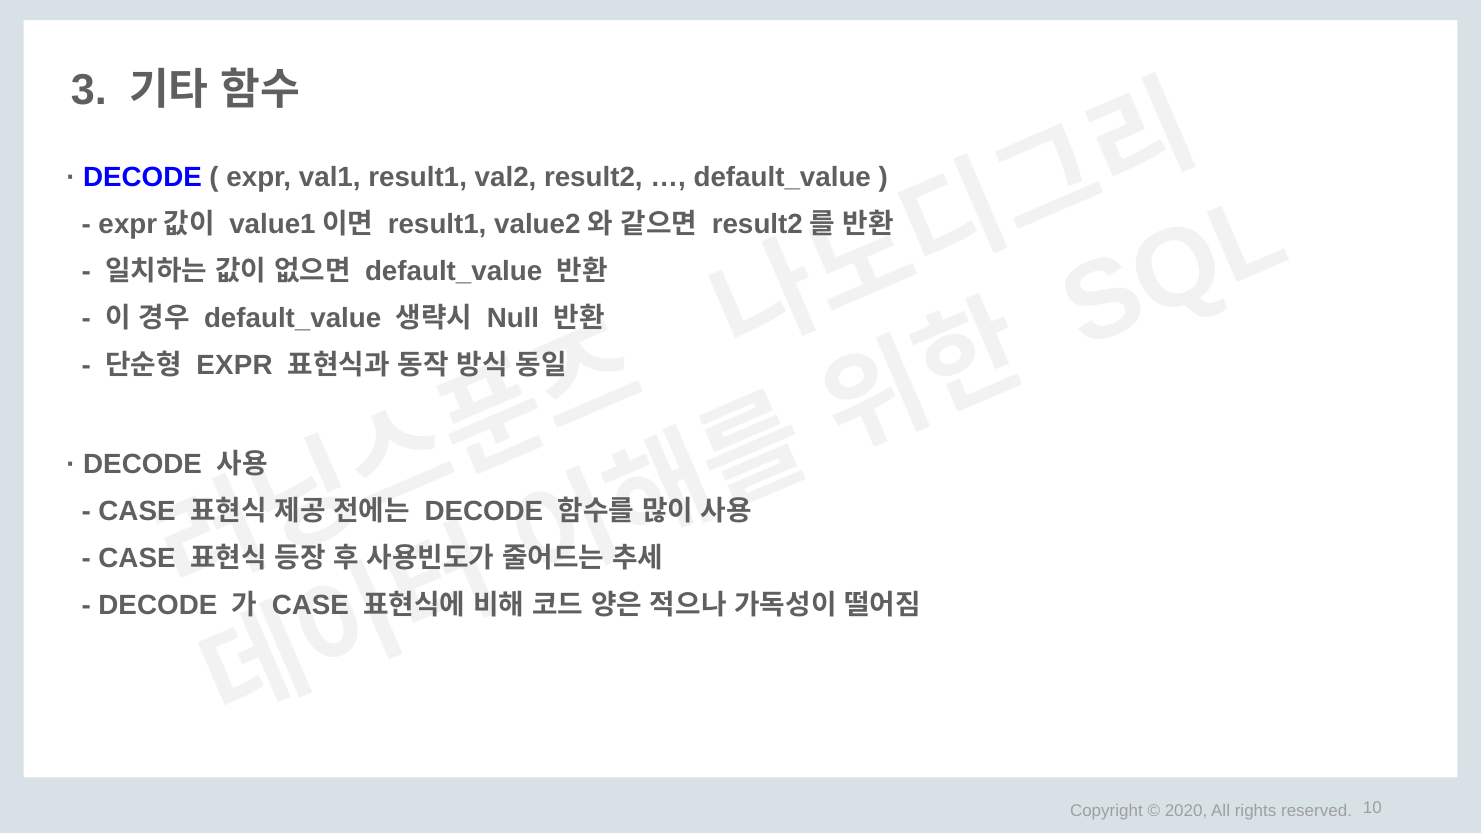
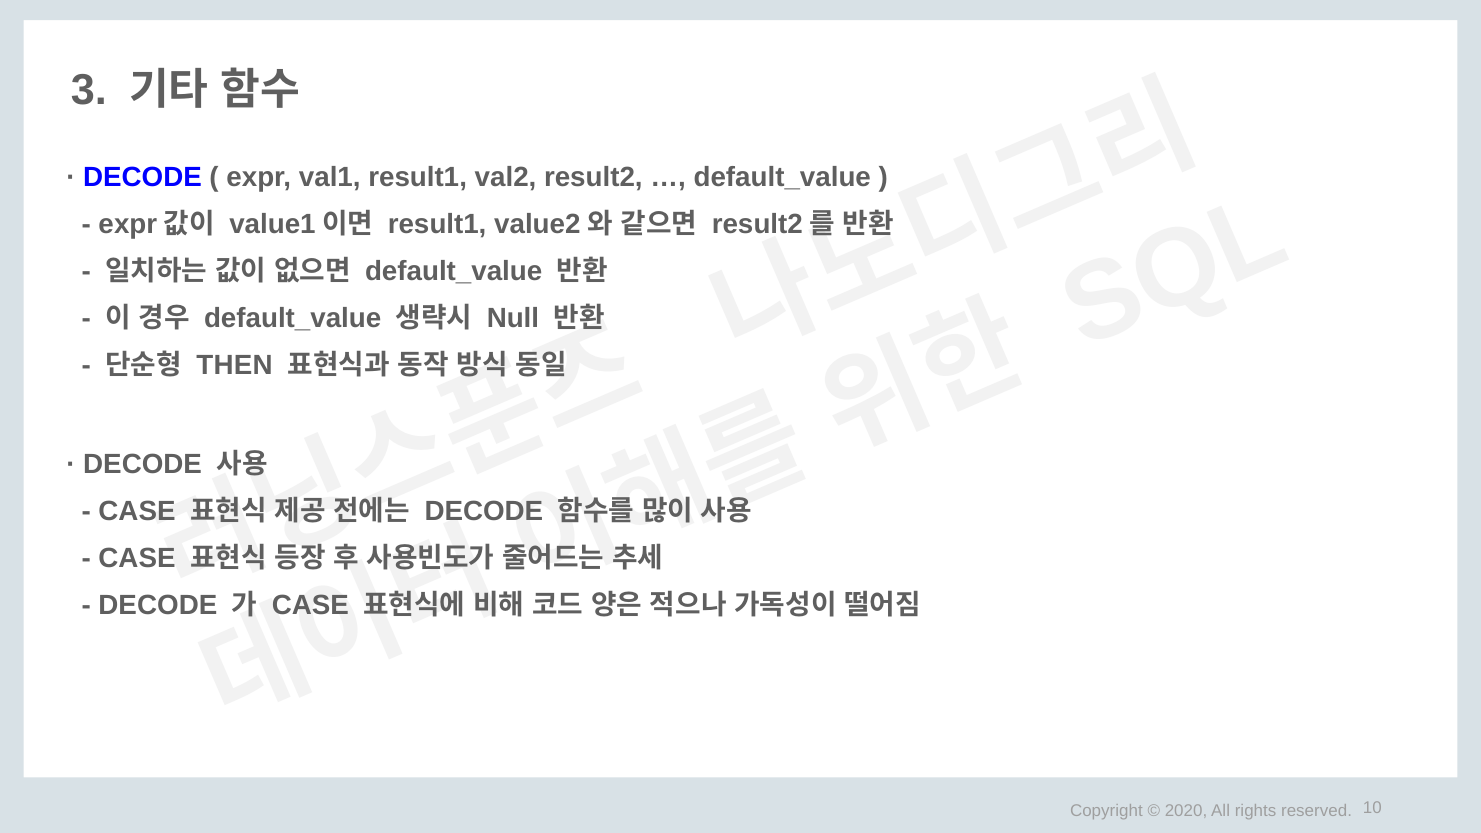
EXPR at (235, 366): EXPR -> THEN
